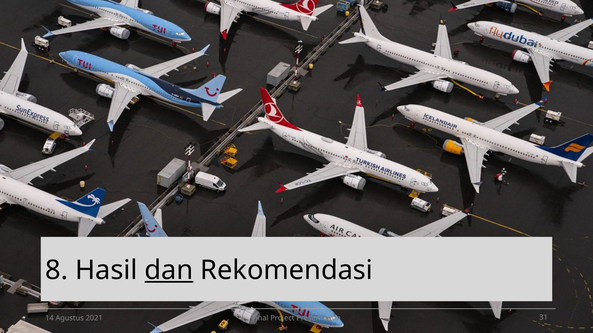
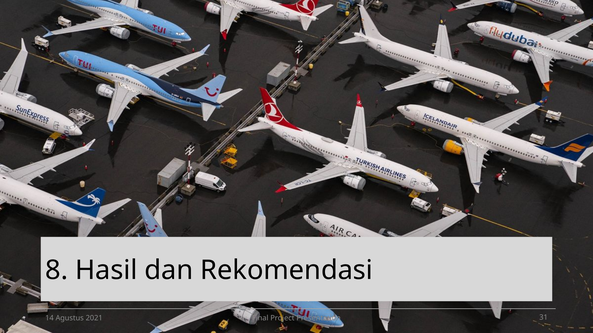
dan underline: present -> none
